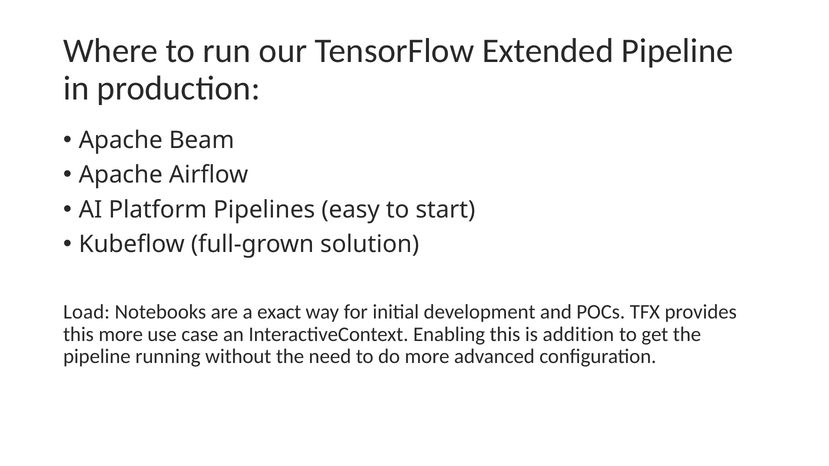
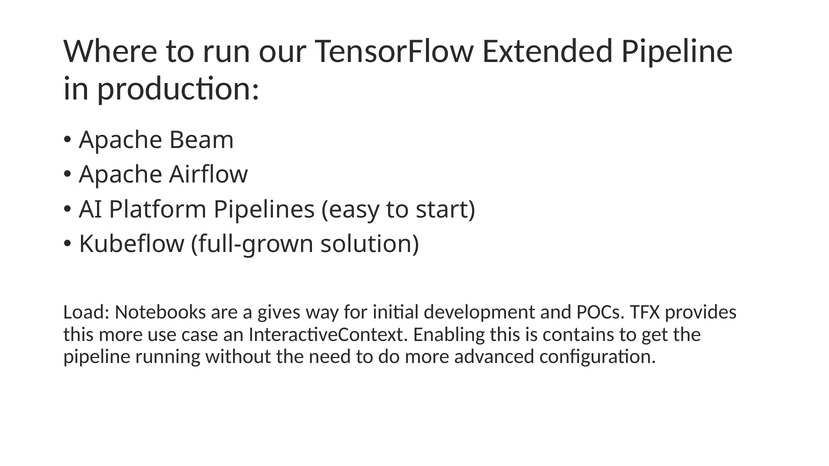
exact: exact -> gives
addition: addition -> contains
